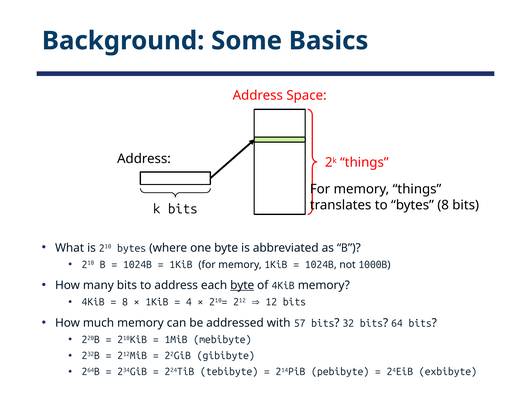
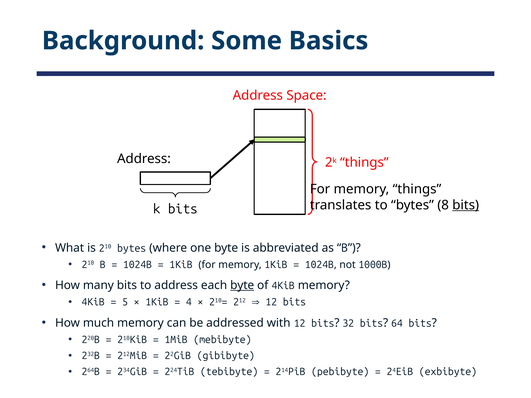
bits at (466, 205) underline: none -> present
8 at (125, 302): 8 -> 5
with 57: 57 -> 12
